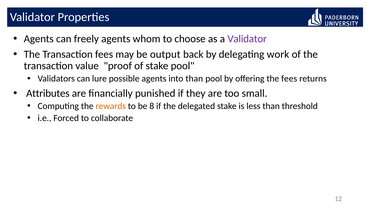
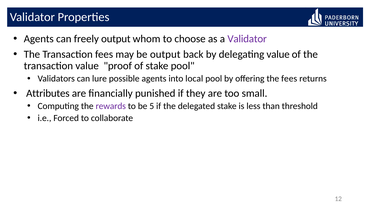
freely agents: agents -> output
delegating work: work -> value
into than: than -> local
rewards colour: orange -> purple
8: 8 -> 5
